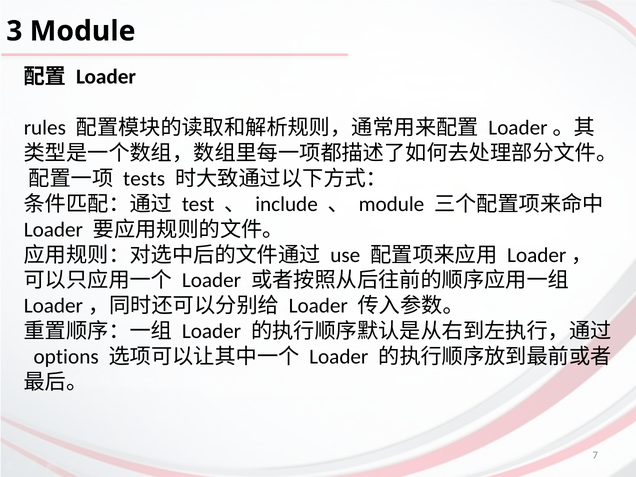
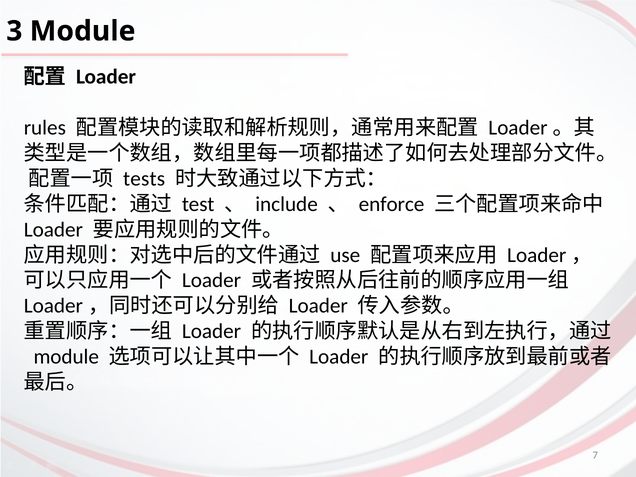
module at (391, 204): module -> enforce
options at (66, 357): options -> module
